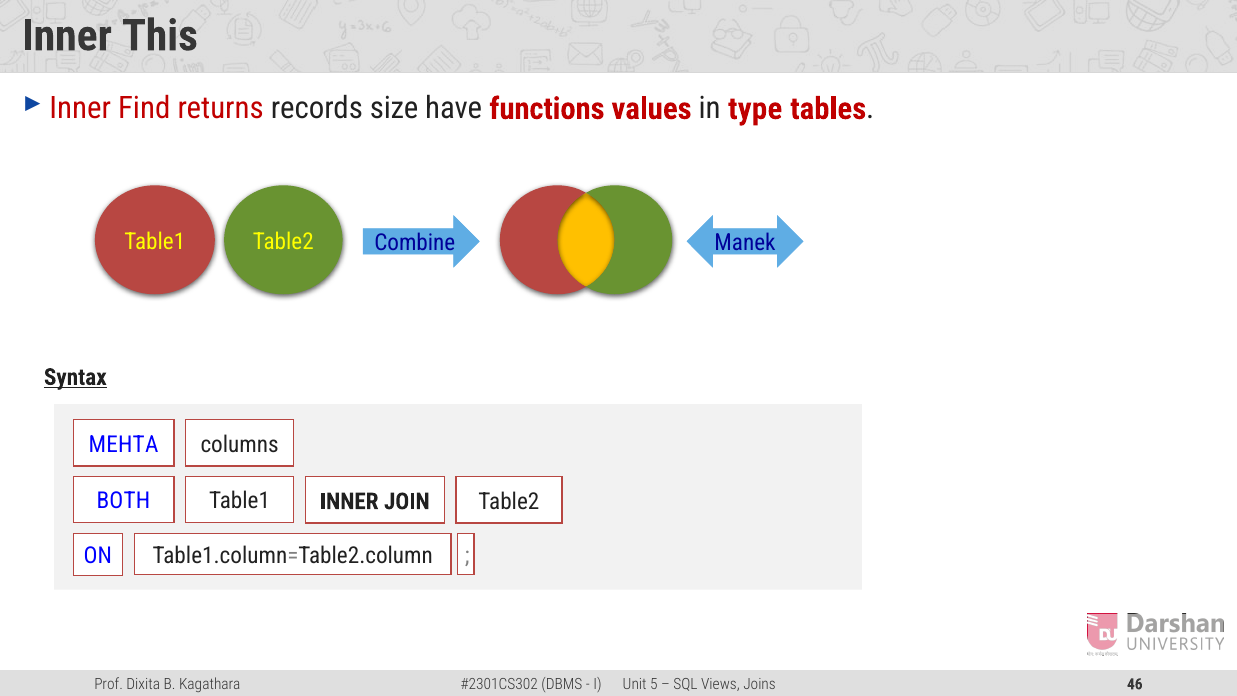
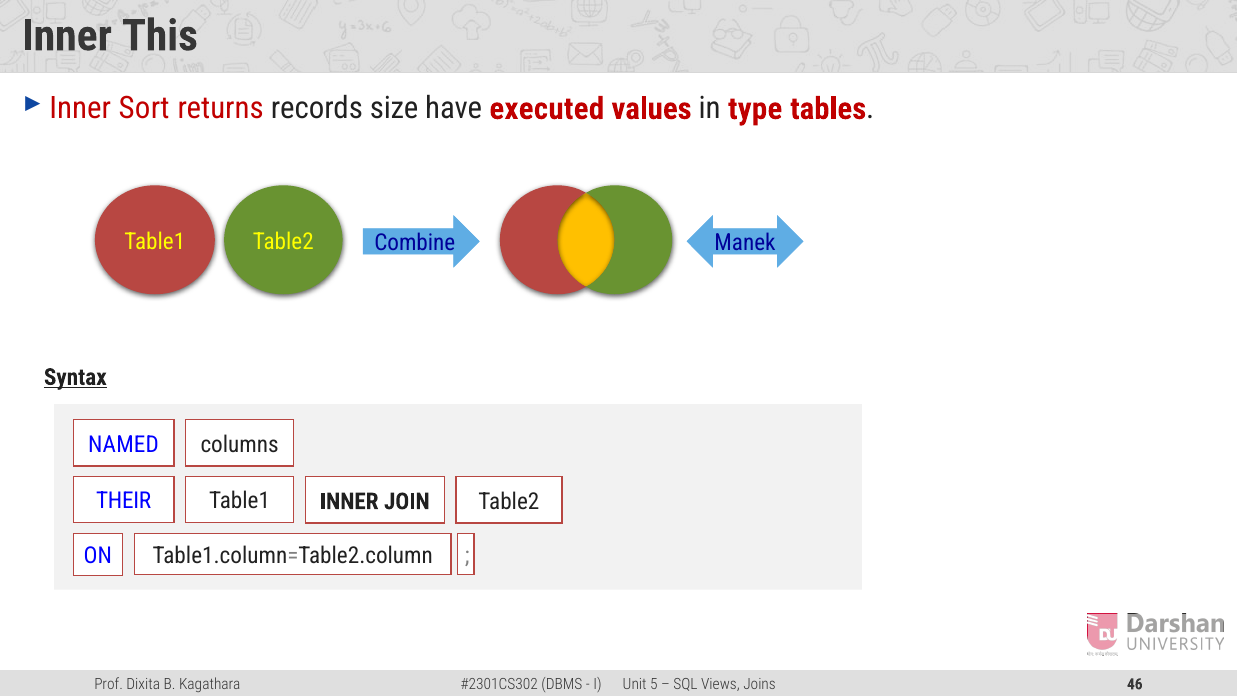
Find: Find -> Sort
functions: functions -> executed
MEHTA: MEHTA -> NAMED
BOTH: BOTH -> THEIR
